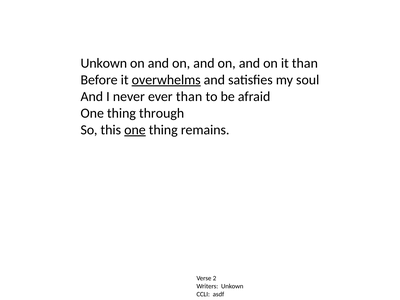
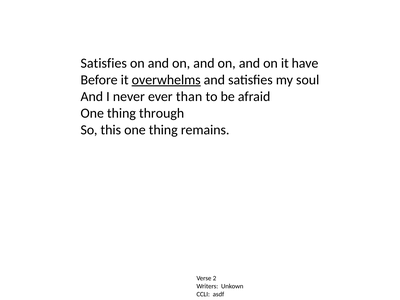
Unkown at (104, 63): Unkown -> Satisfies
it than: than -> have
one at (135, 130) underline: present -> none
